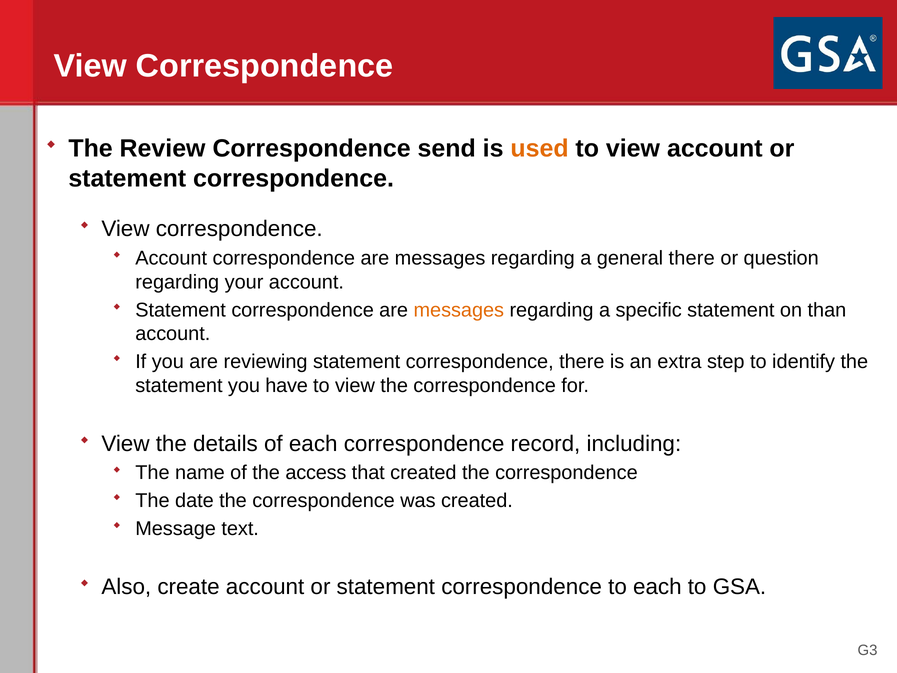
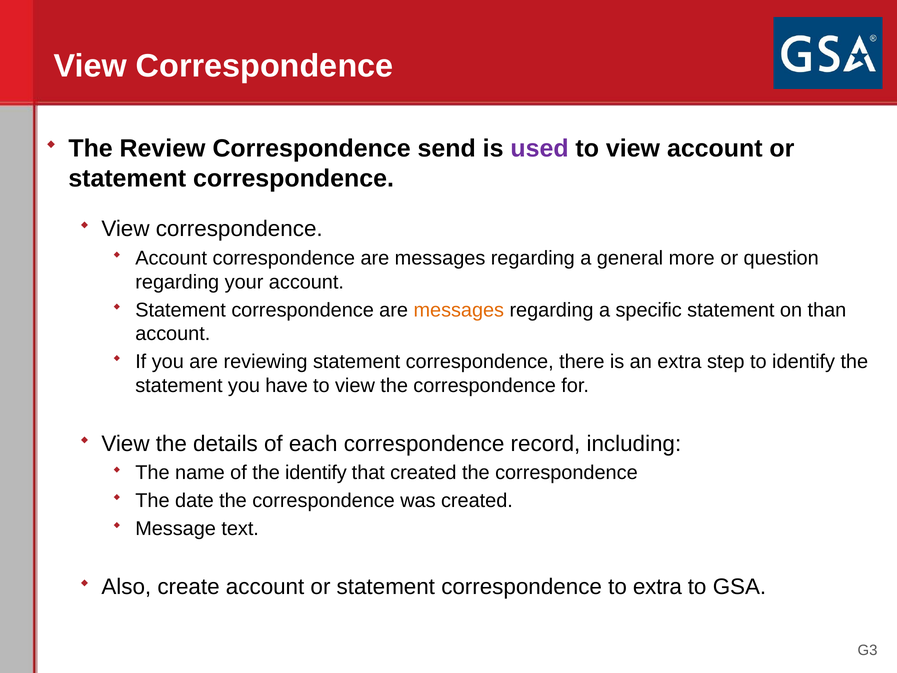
used colour: orange -> purple
general there: there -> more
the access: access -> identify
to each: each -> extra
